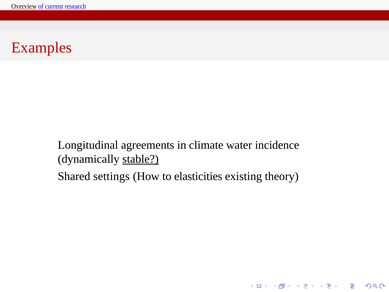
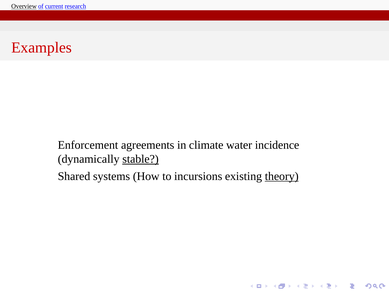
Longitudinal: Longitudinal -> Enforcement
settings: settings -> systems
elasticities: elasticities -> incursions
theory underline: none -> present
